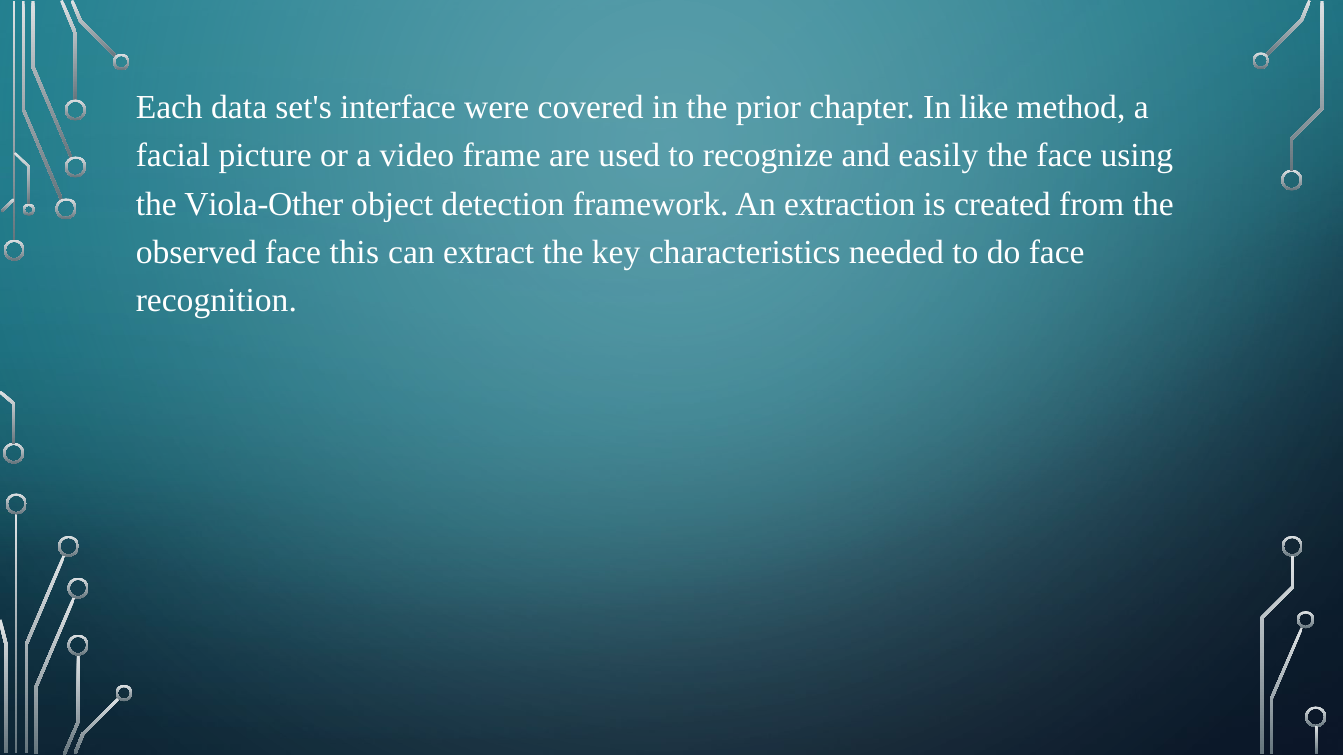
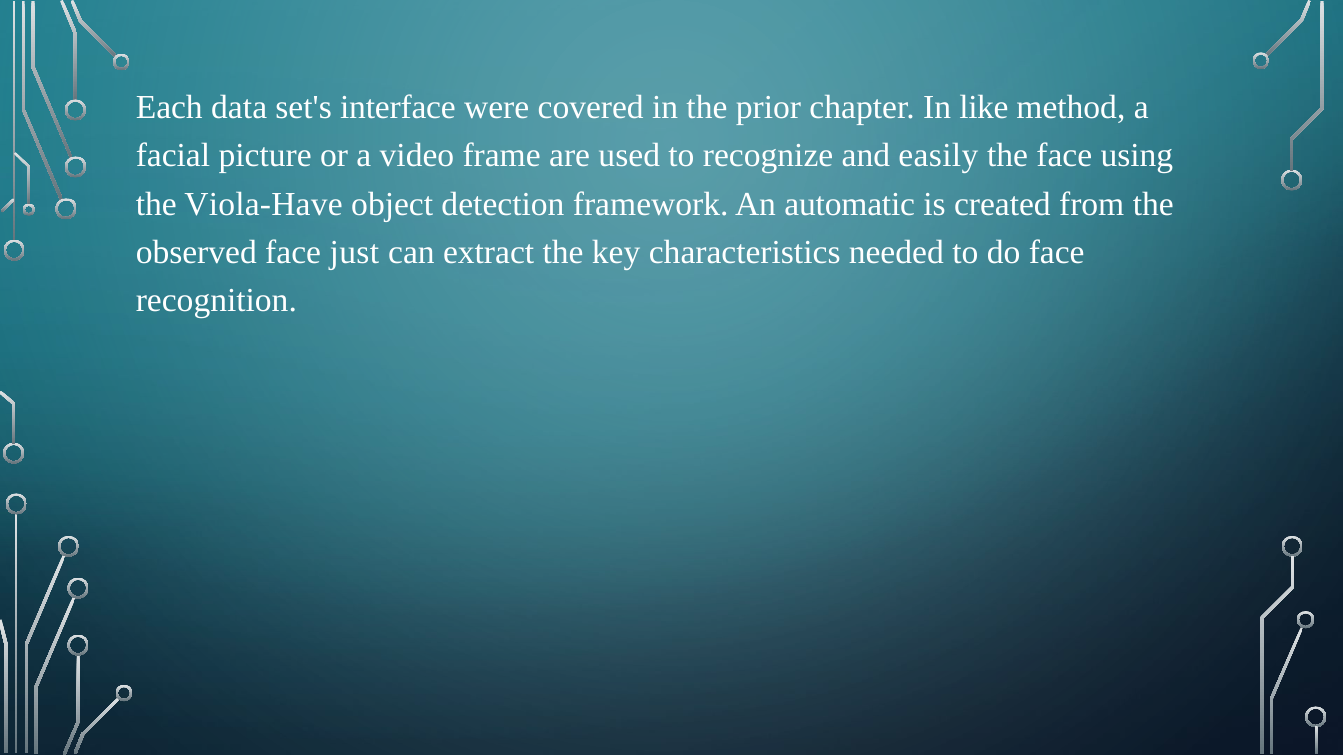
Viola-Other: Viola-Other -> Viola-Have
extraction: extraction -> automatic
this: this -> just
